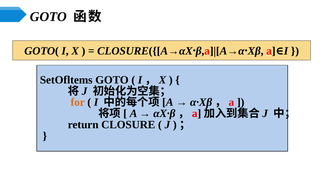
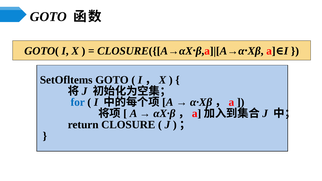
for colour: orange -> blue
